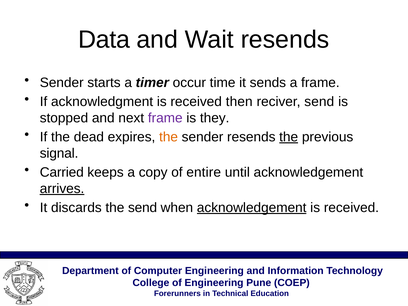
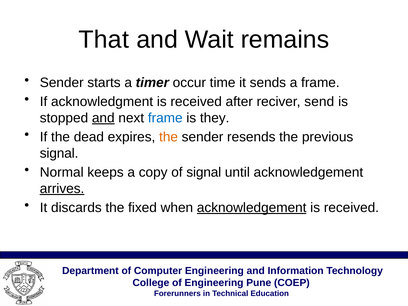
Data: Data -> That
Wait resends: resends -> remains
then: then -> after
and at (103, 118) underline: none -> present
frame at (165, 118) colour: purple -> blue
the at (289, 137) underline: present -> none
Carried: Carried -> Normal
of entire: entire -> signal
the send: send -> fixed
